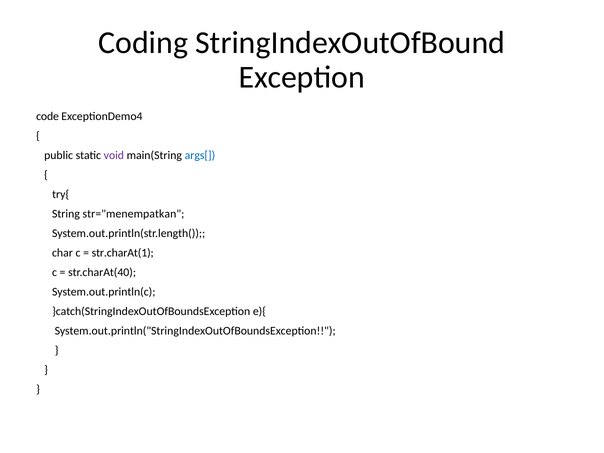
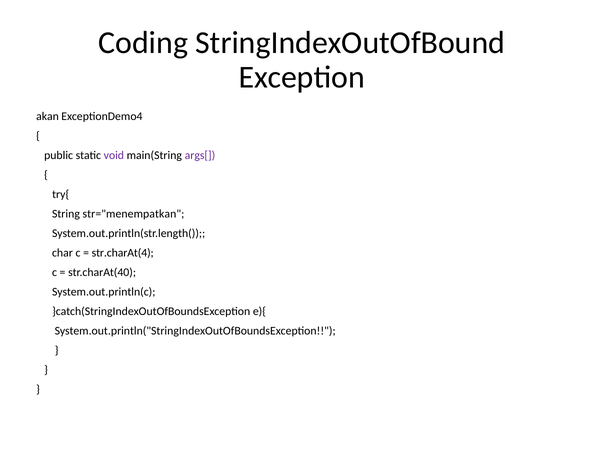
code: code -> akan
args[ colour: blue -> purple
str.charAt(1: str.charAt(1 -> str.charAt(4
